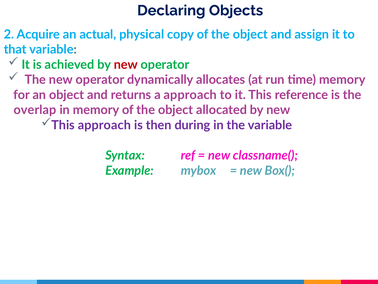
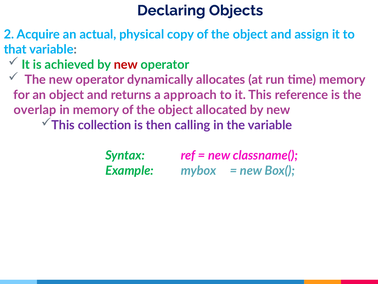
This approach: approach -> collection
during: during -> calling
